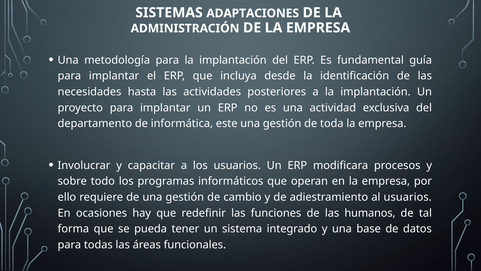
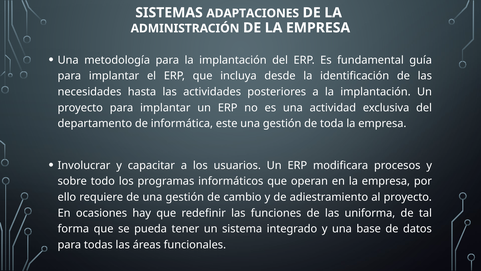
al usuarios: usuarios -> proyecto
humanos: humanos -> uniforma
